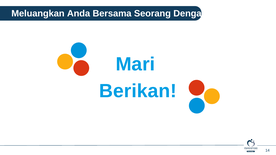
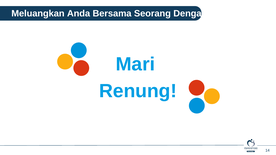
Berikan: Berikan -> Renung
